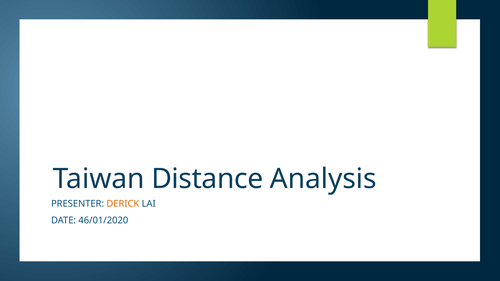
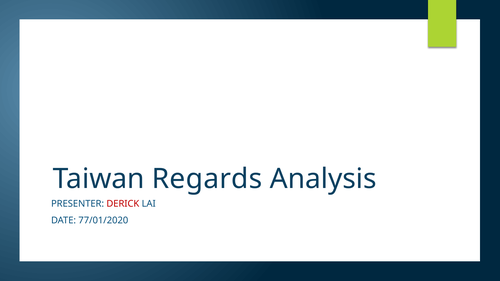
Distance: Distance -> Regards
DERICK colour: orange -> red
46/01/2020: 46/01/2020 -> 77/01/2020
